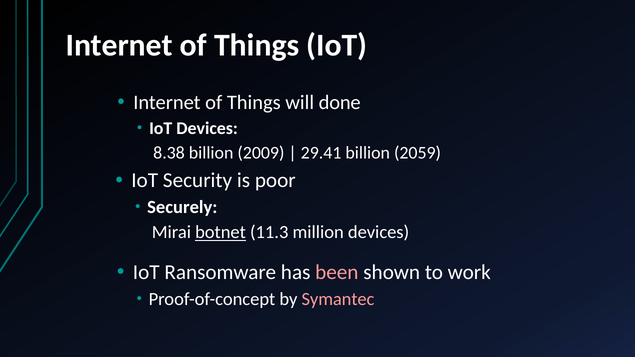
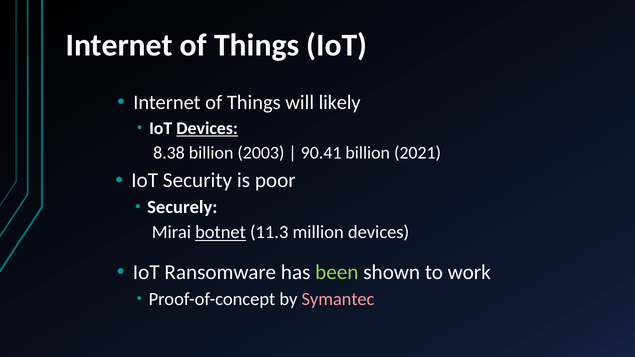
done: done -> likely
Devices at (207, 129) underline: none -> present
2009: 2009 -> 2003
29.41: 29.41 -> 90.41
2059: 2059 -> 2021
been colour: pink -> light green
